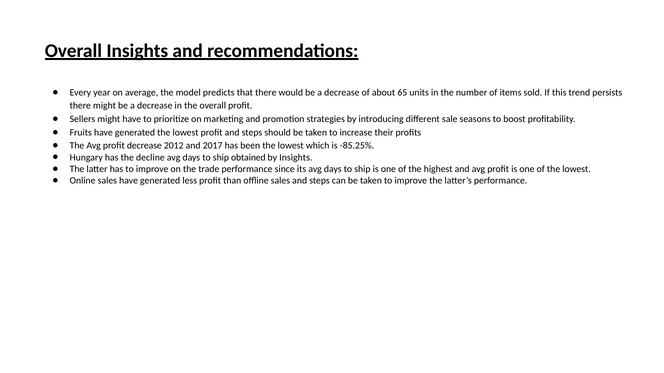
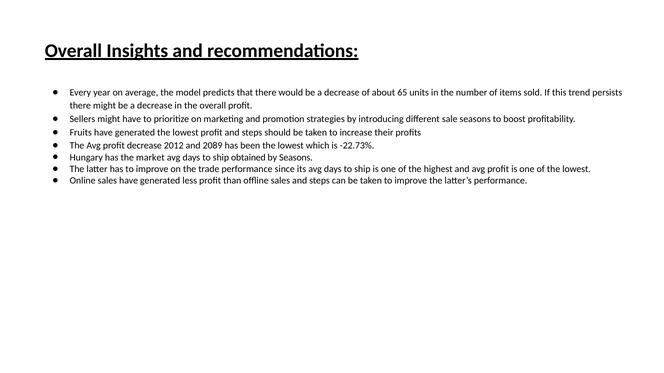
2017: 2017 -> 2089
-85.25%: -85.25% -> -22.73%
decline: decline -> market
by Insights: Insights -> Seasons
